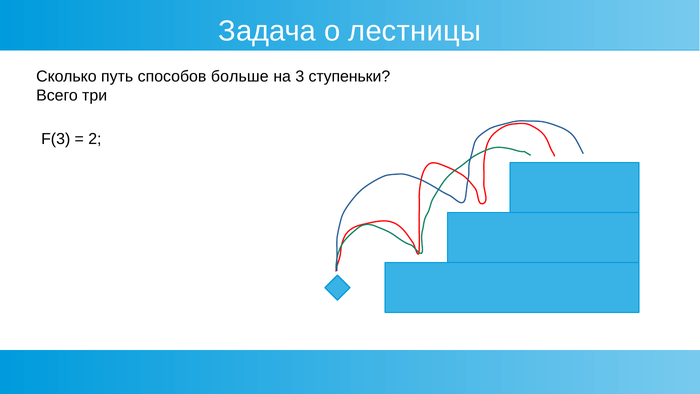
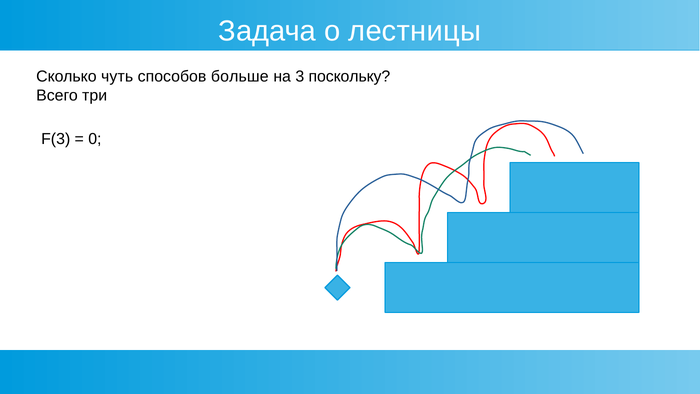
путь: путь -> чуть
ступеньки: ступеньки -> поскольку
2: 2 -> 0
